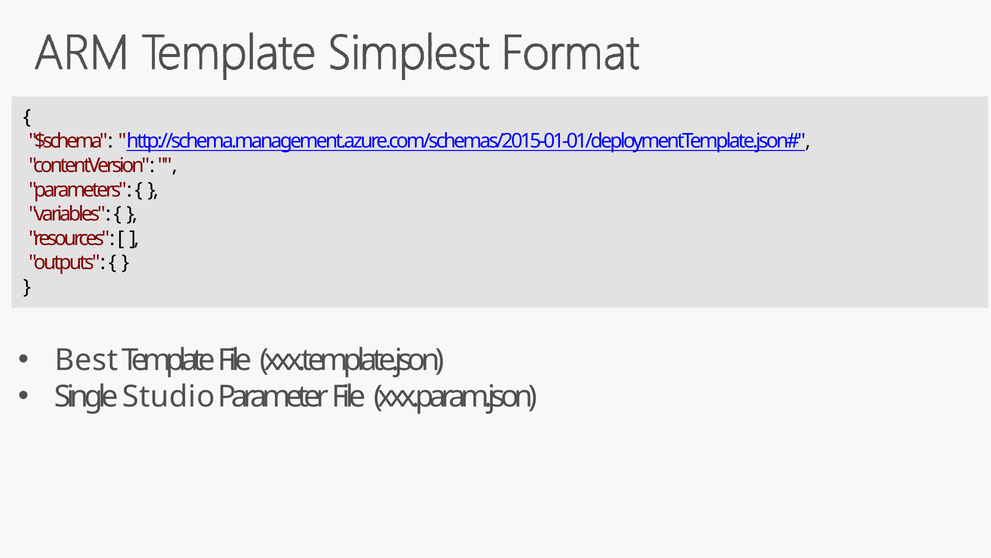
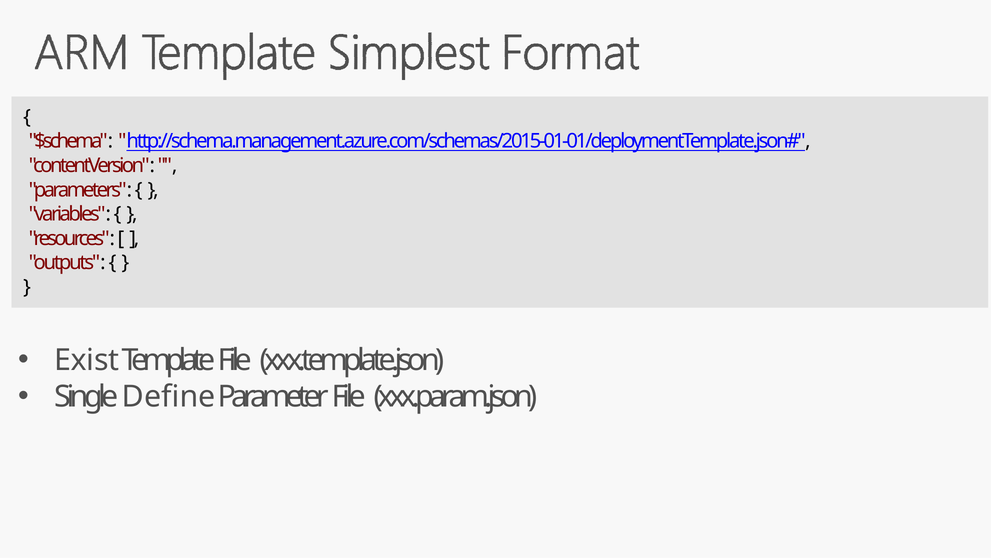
Best: Best -> Exist
Studio: Studio -> Define
